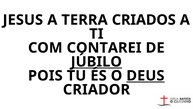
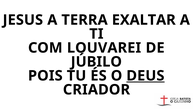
CRIADOS: CRIADOS -> EXALTAR
CONTAREI: CONTAREI -> LOUVAREI
JÚBILO underline: present -> none
